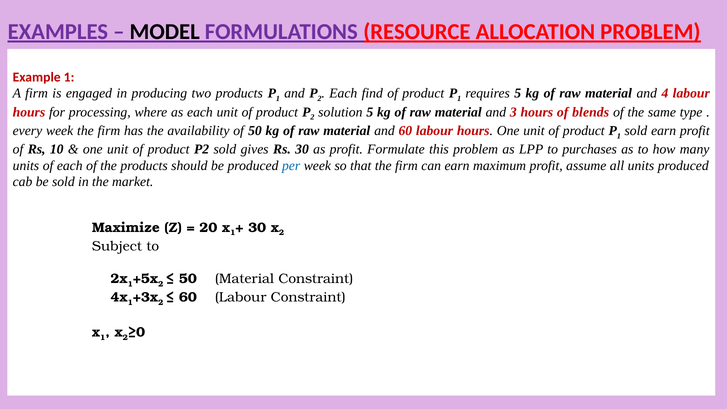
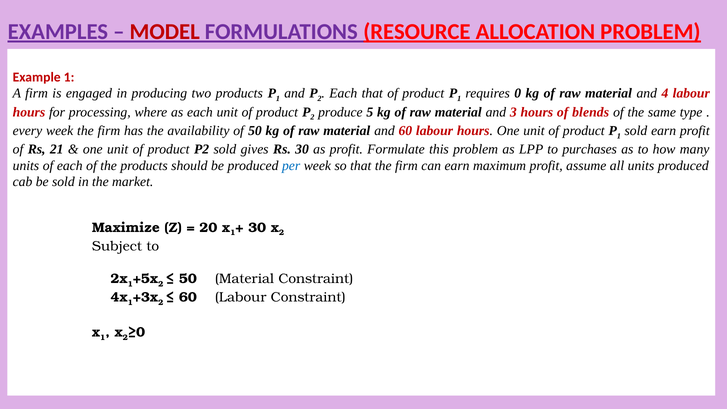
MODEL colour: black -> red
Each find: find -> that
requires 5: 5 -> 0
solution: solution -> produce
10: 10 -> 21
